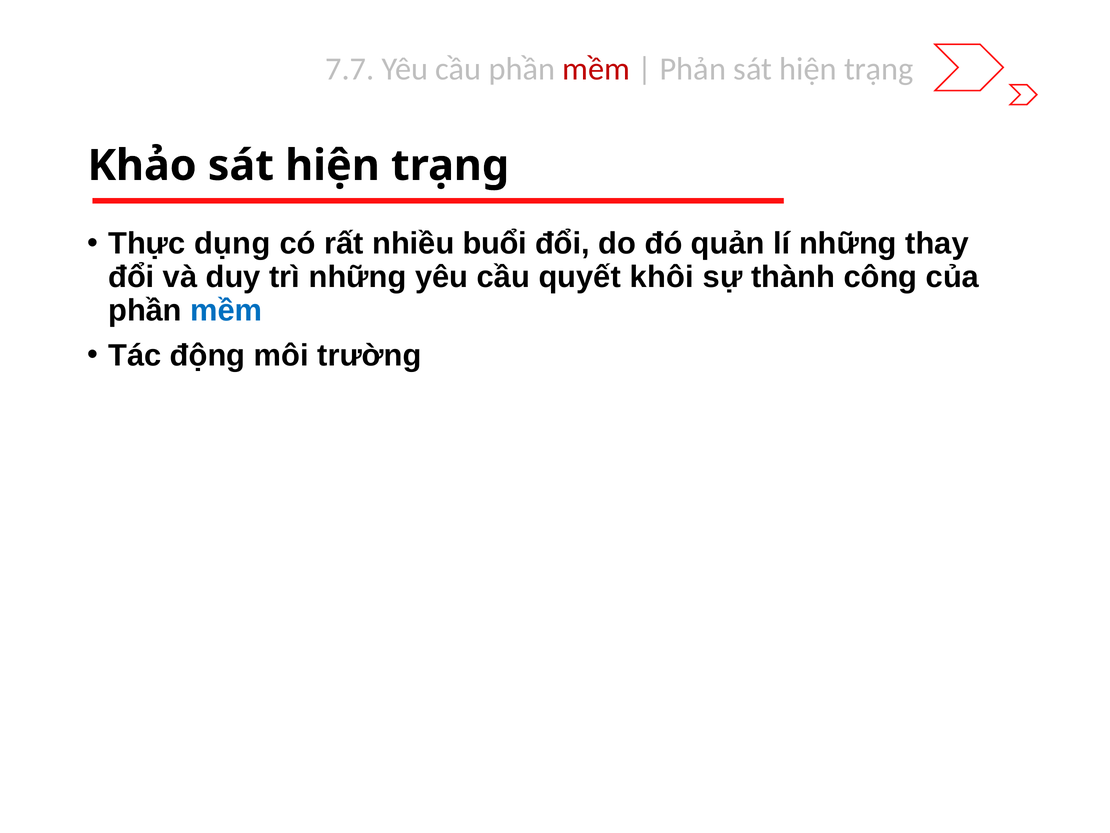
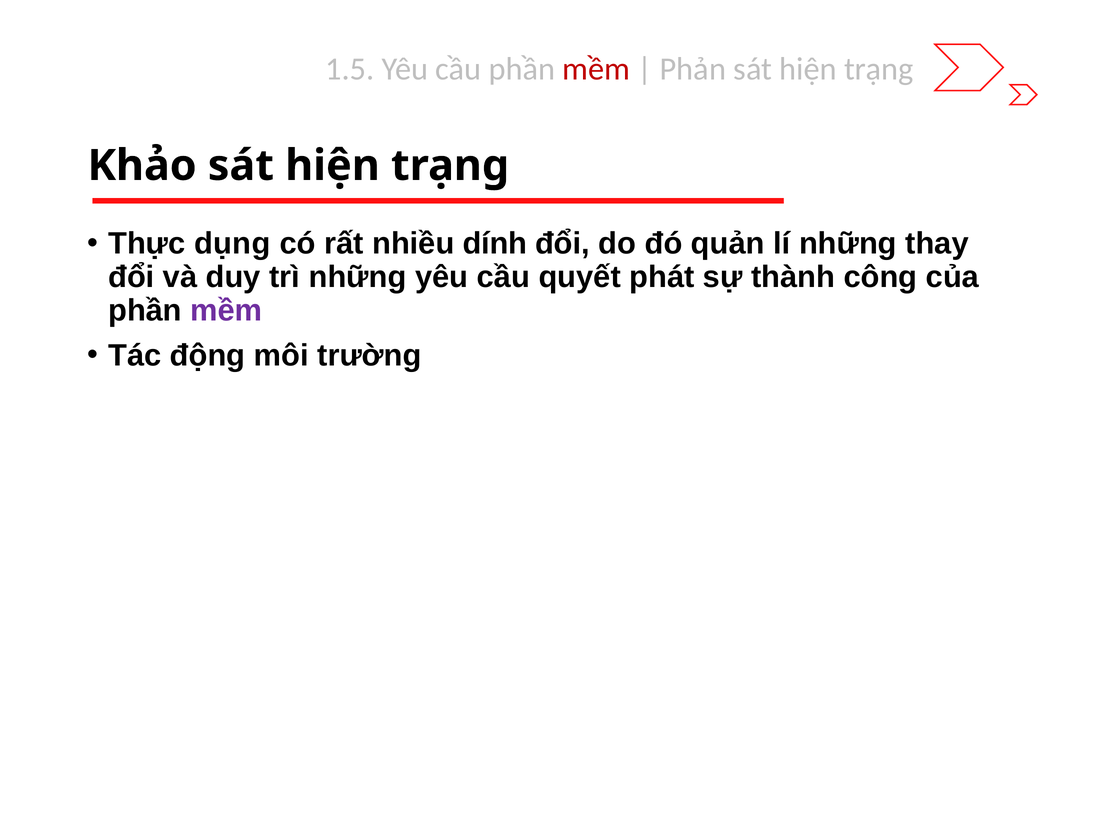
7.7: 7.7 -> 1.5
buổi: buổi -> dính
khôi: khôi -> phát
mềm at (226, 310) colour: blue -> purple
